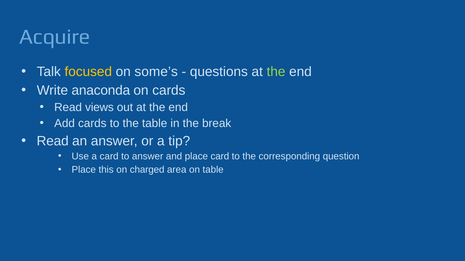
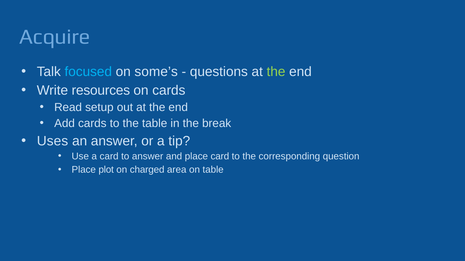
focused colour: yellow -> light blue
anaconda: anaconda -> resources
views: views -> setup
Read at (53, 141): Read -> Uses
this: this -> plot
